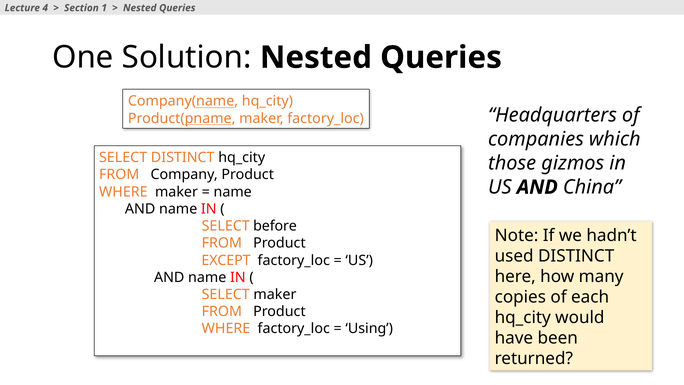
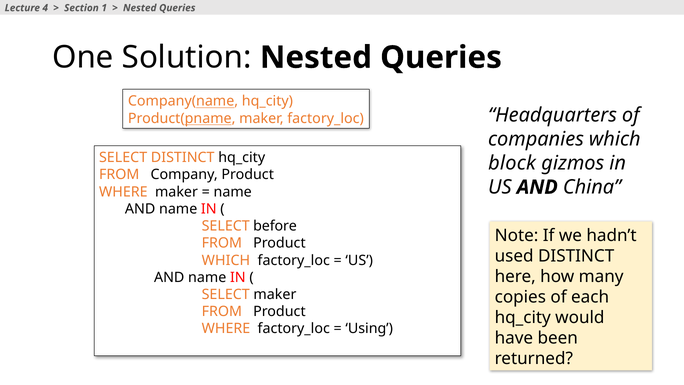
those: those -> block
EXCEPT at (226, 260): EXCEPT -> WHICH
